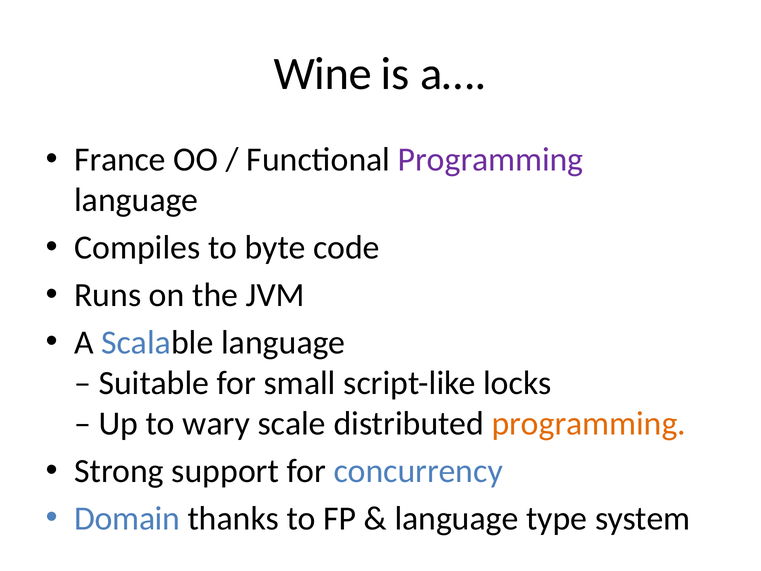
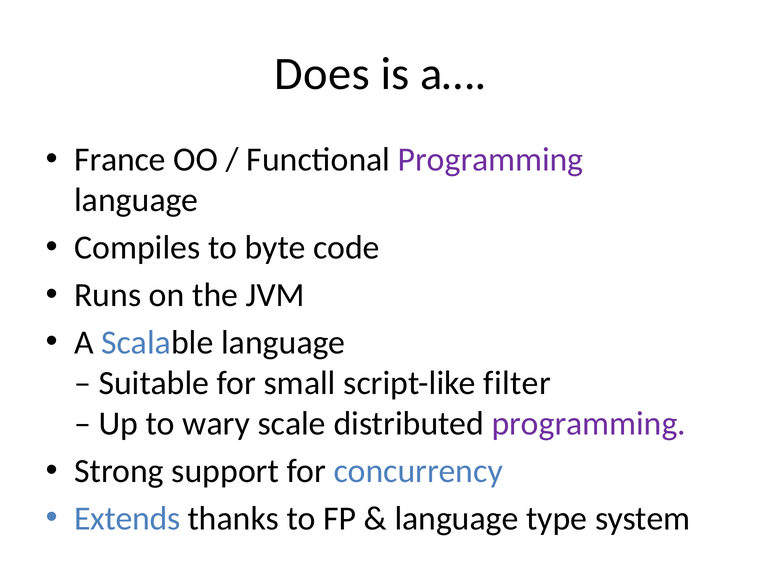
Wine: Wine -> Does
locks: locks -> filter
programming at (589, 424) colour: orange -> purple
Domain: Domain -> Extends
